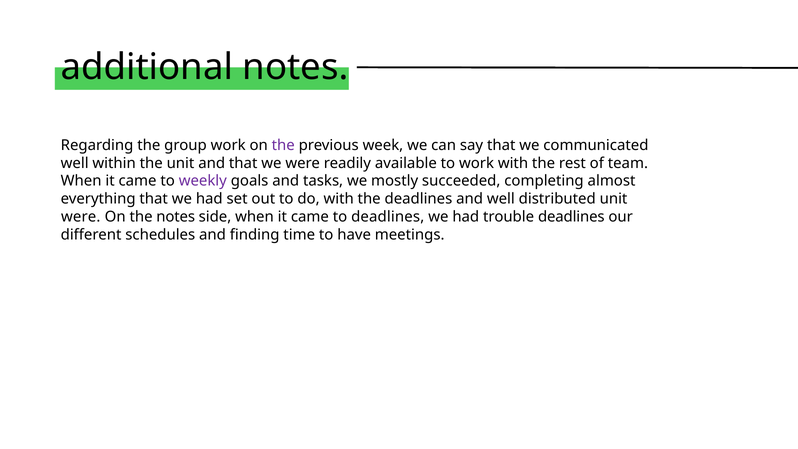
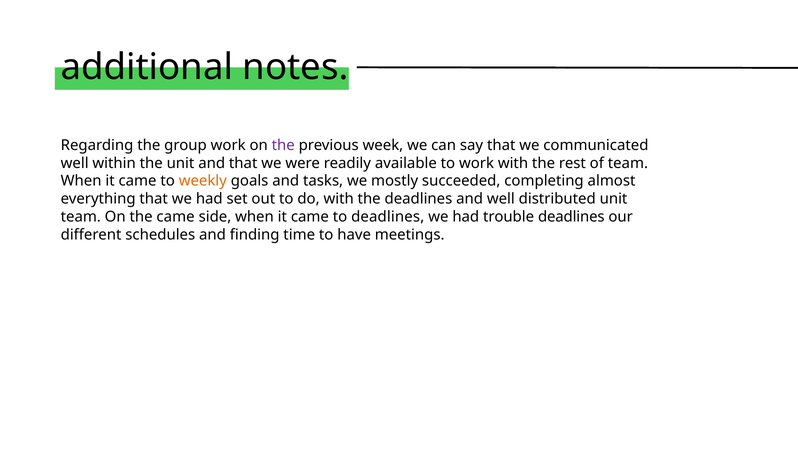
weekly colour: purple -> orange
were at (81, 217): were -> team
the notes: notes -> came
